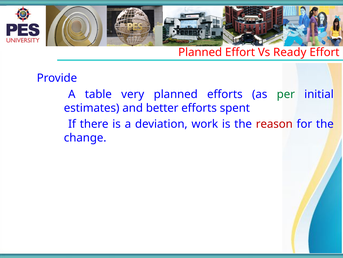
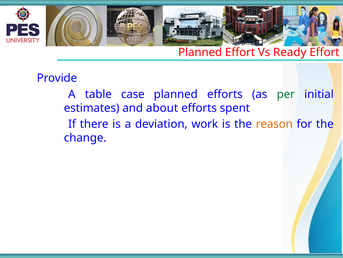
very: very -> case
better: better -> about
reason colour: red -> orange
